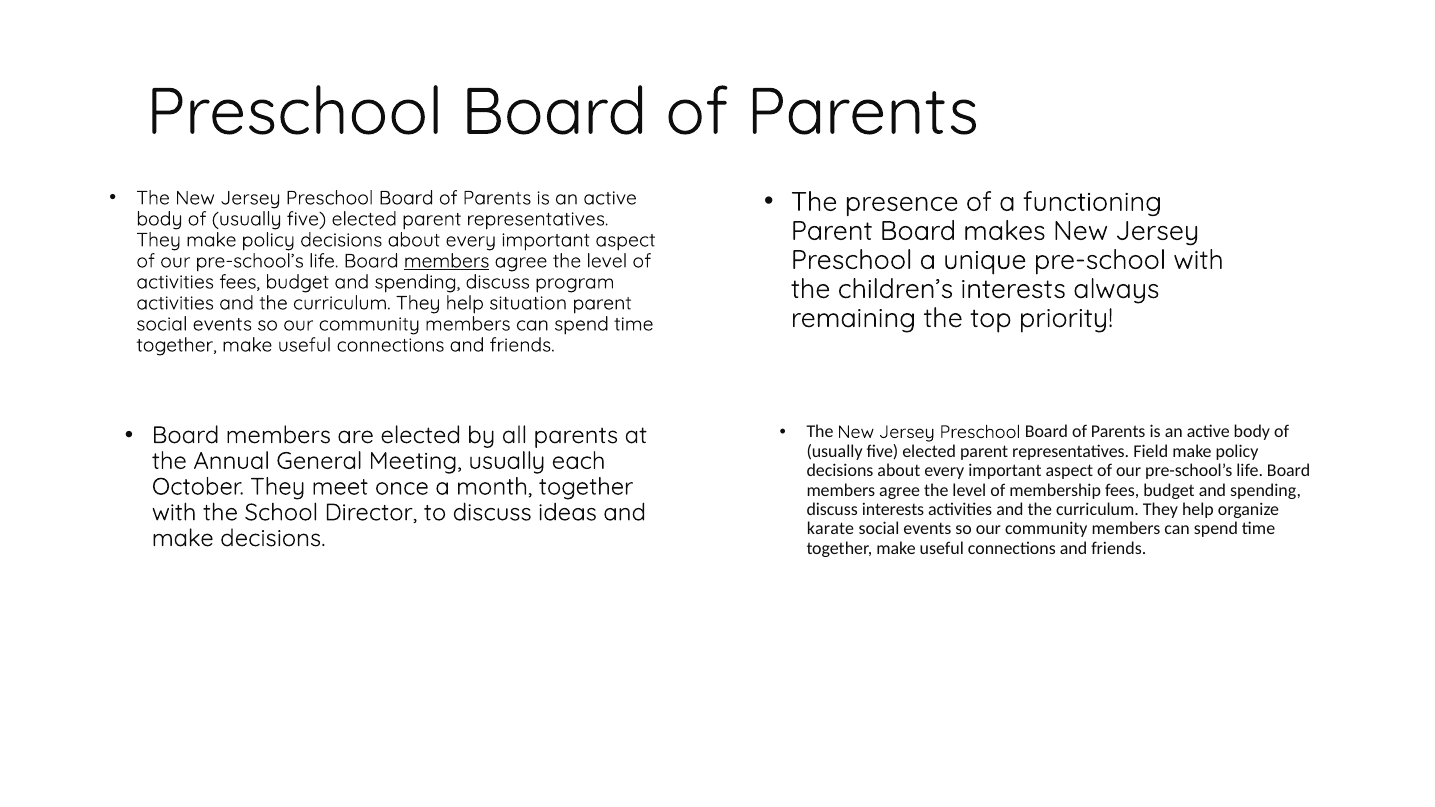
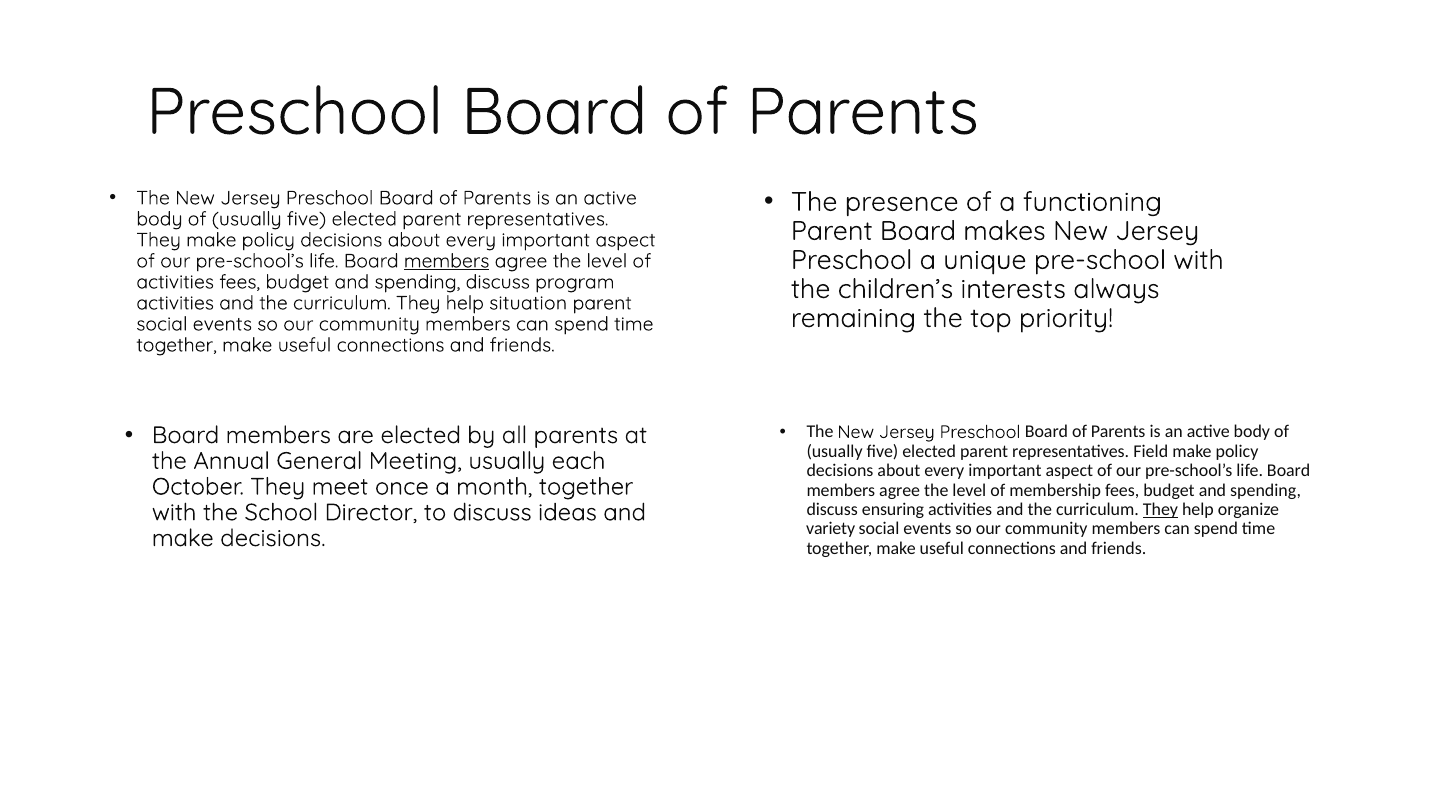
discuss interests: interests -> ensuring
They at (1160, 510) underline: none -> present
karate: karate -> variety
